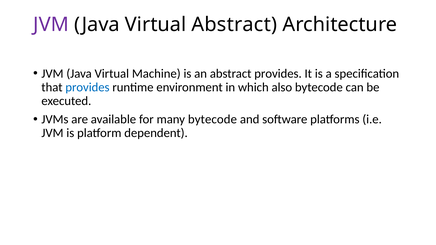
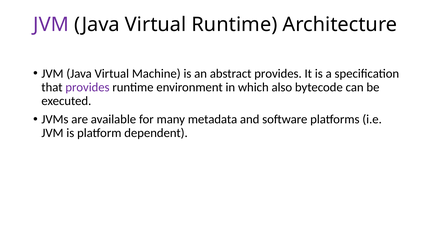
Virtual Abstract: Abstract -> Runtime
provides at (87, 87) colour: blue -> purple
many bytecode: bytecode -> metadata
